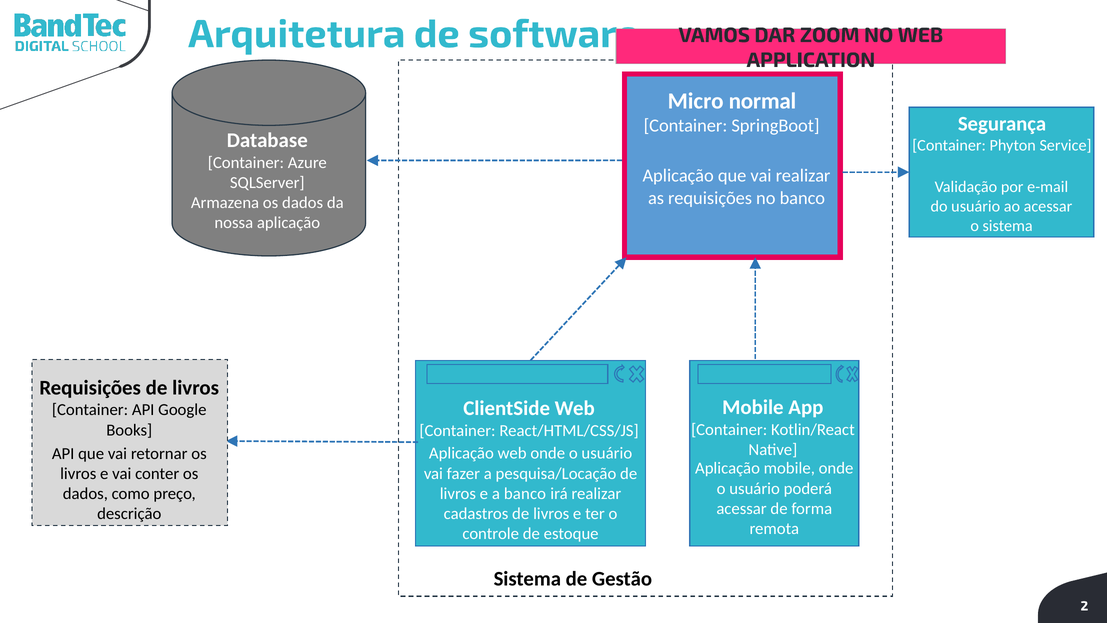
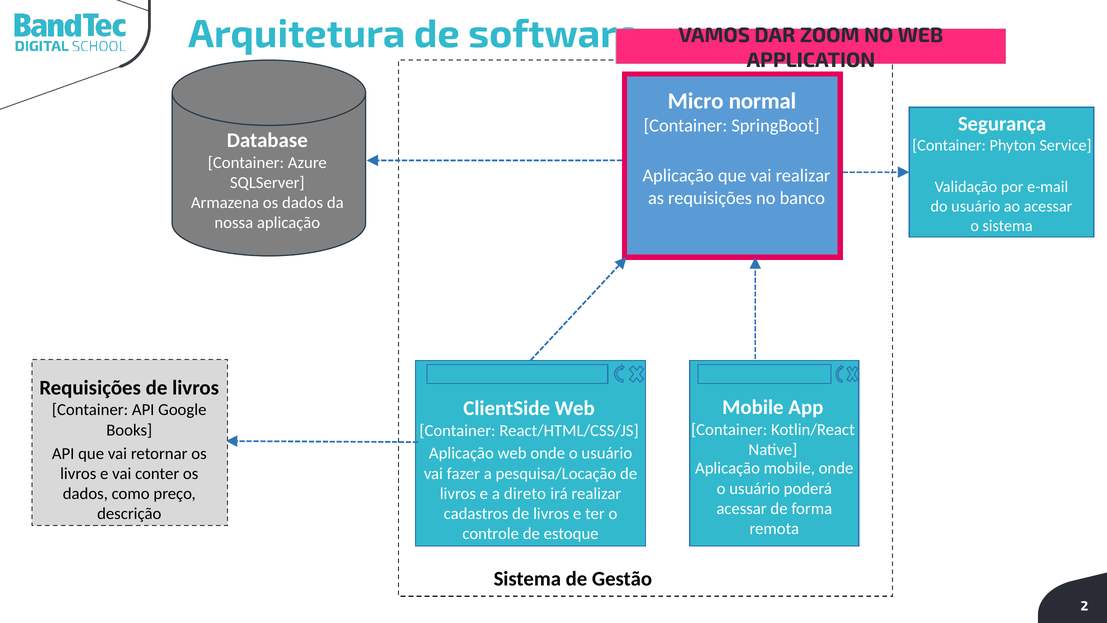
a banco: banco -> direto
